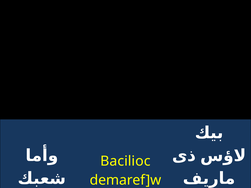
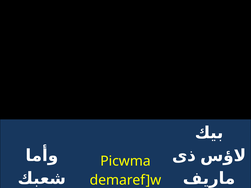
Bacilioc: Bacilioc -> Picwma
